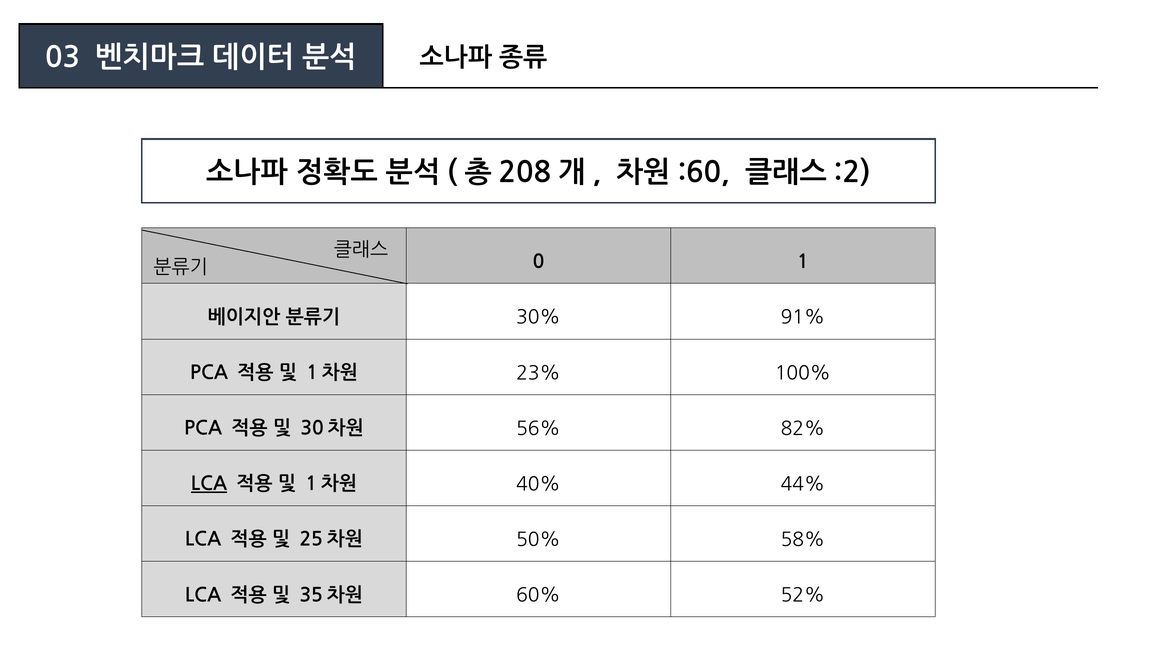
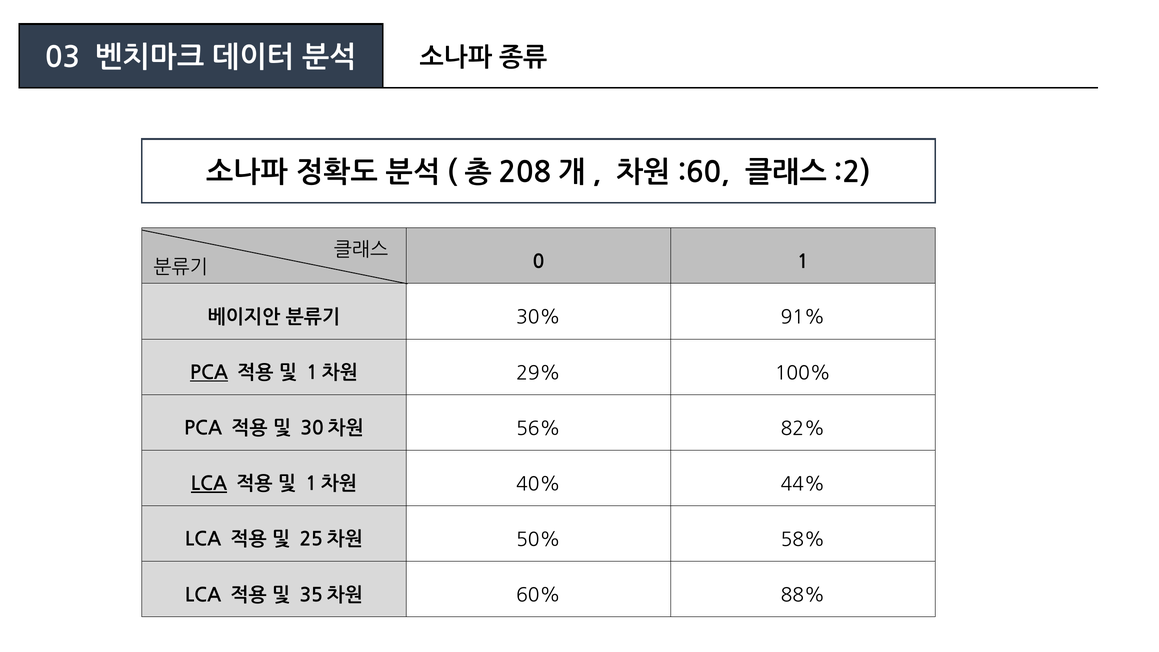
PCA at (209, 373) underline: none -> present
23%: 23% -> 29%
52%: 52% -> 88%
